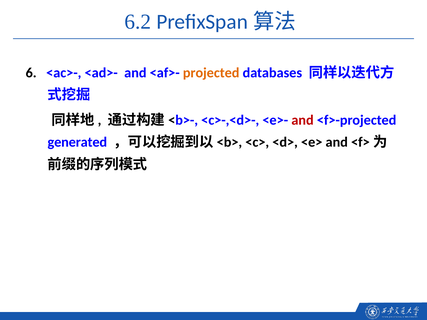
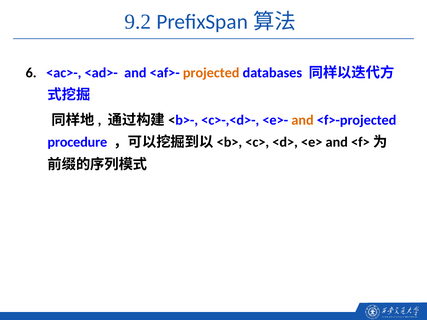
6.2: 6.2 -> 9.2
and at (302, 120) colour: red -> orange
generated: generated -> procedure
